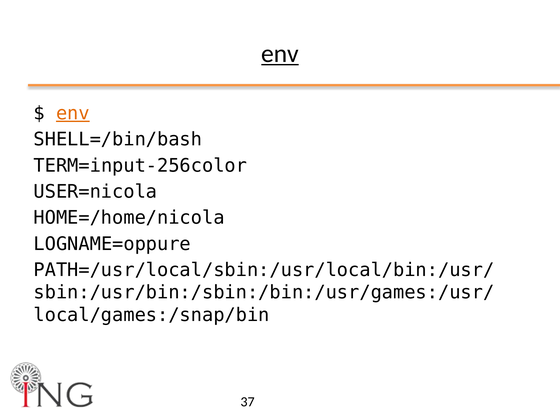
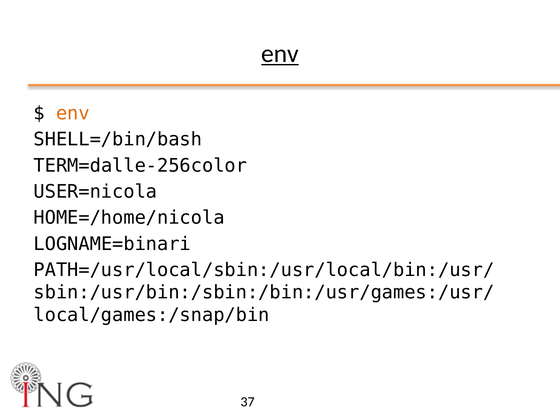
env at (73, 113) underline: present -> none
TERM=input-256color: TERM=input-256color -> TERM=dalle-256color
LOGNAME=oppure: LOGNAME=oppure -> LOGNAME=binari
